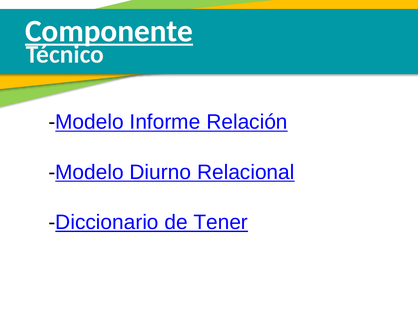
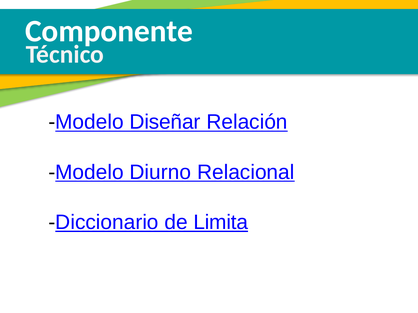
Componente underline: present -> none
Informe: Informe -> Diseñar
Tener: Tener -> Limita
